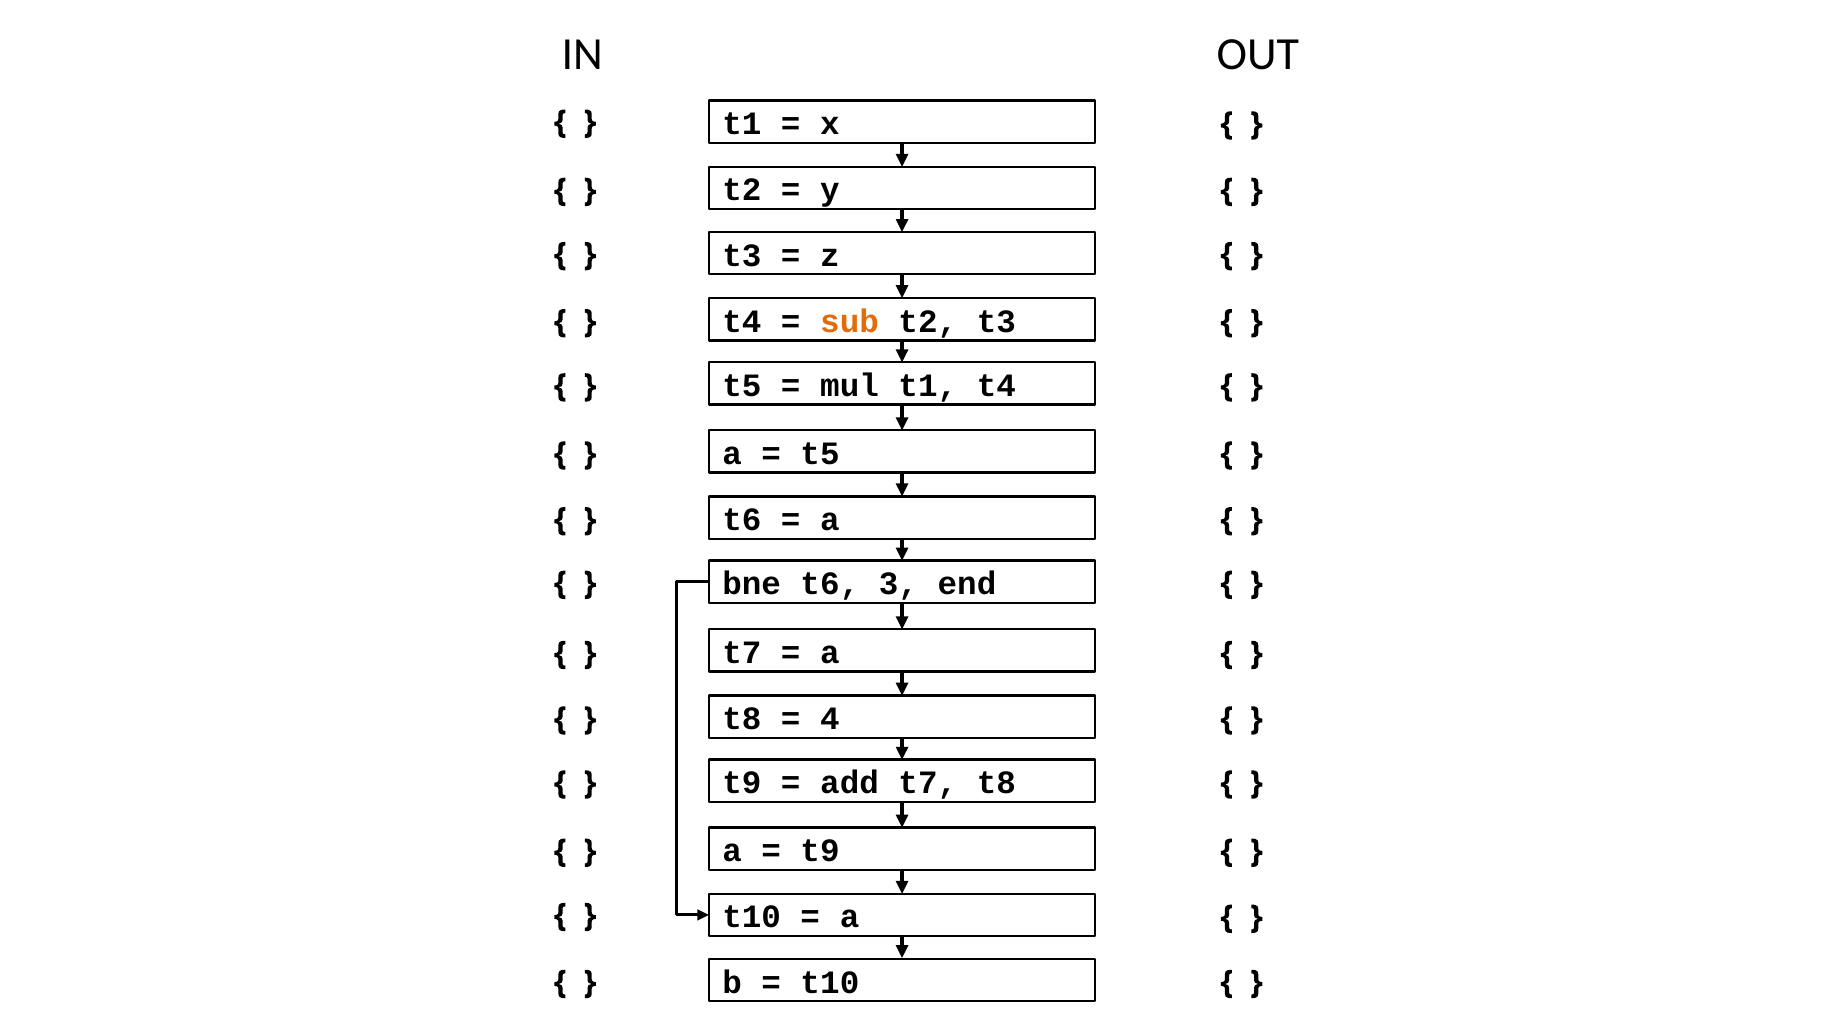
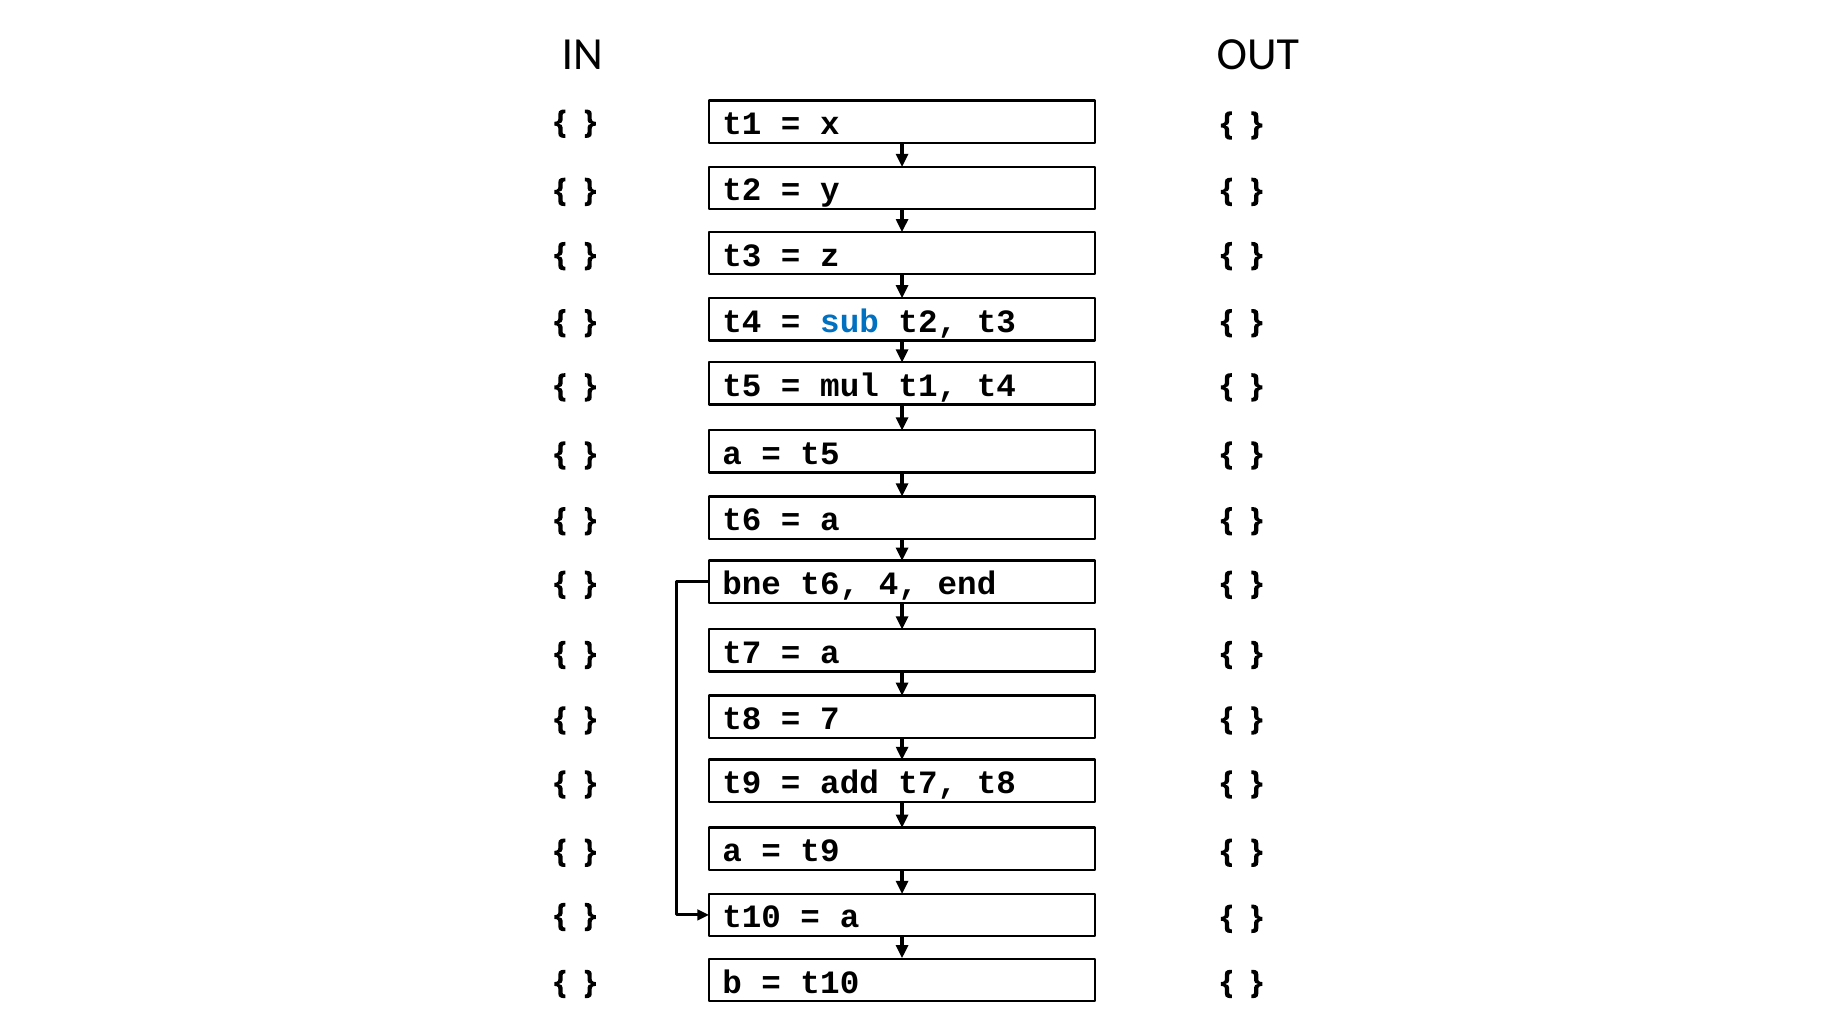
sub colour: orange -> blue
3: 3 -> 4
4: 4 -> 7
